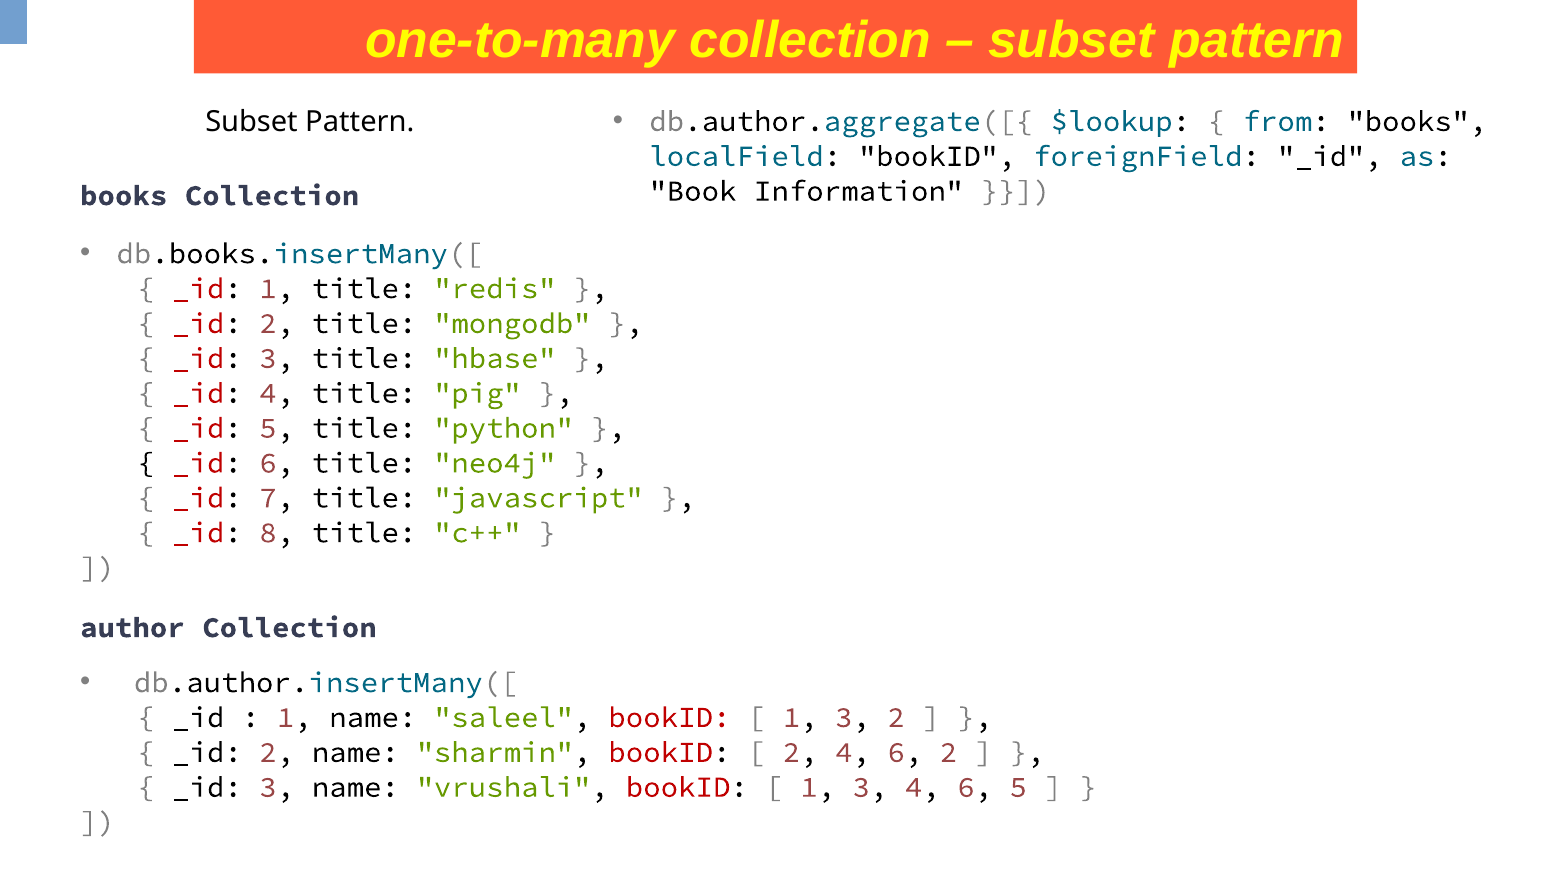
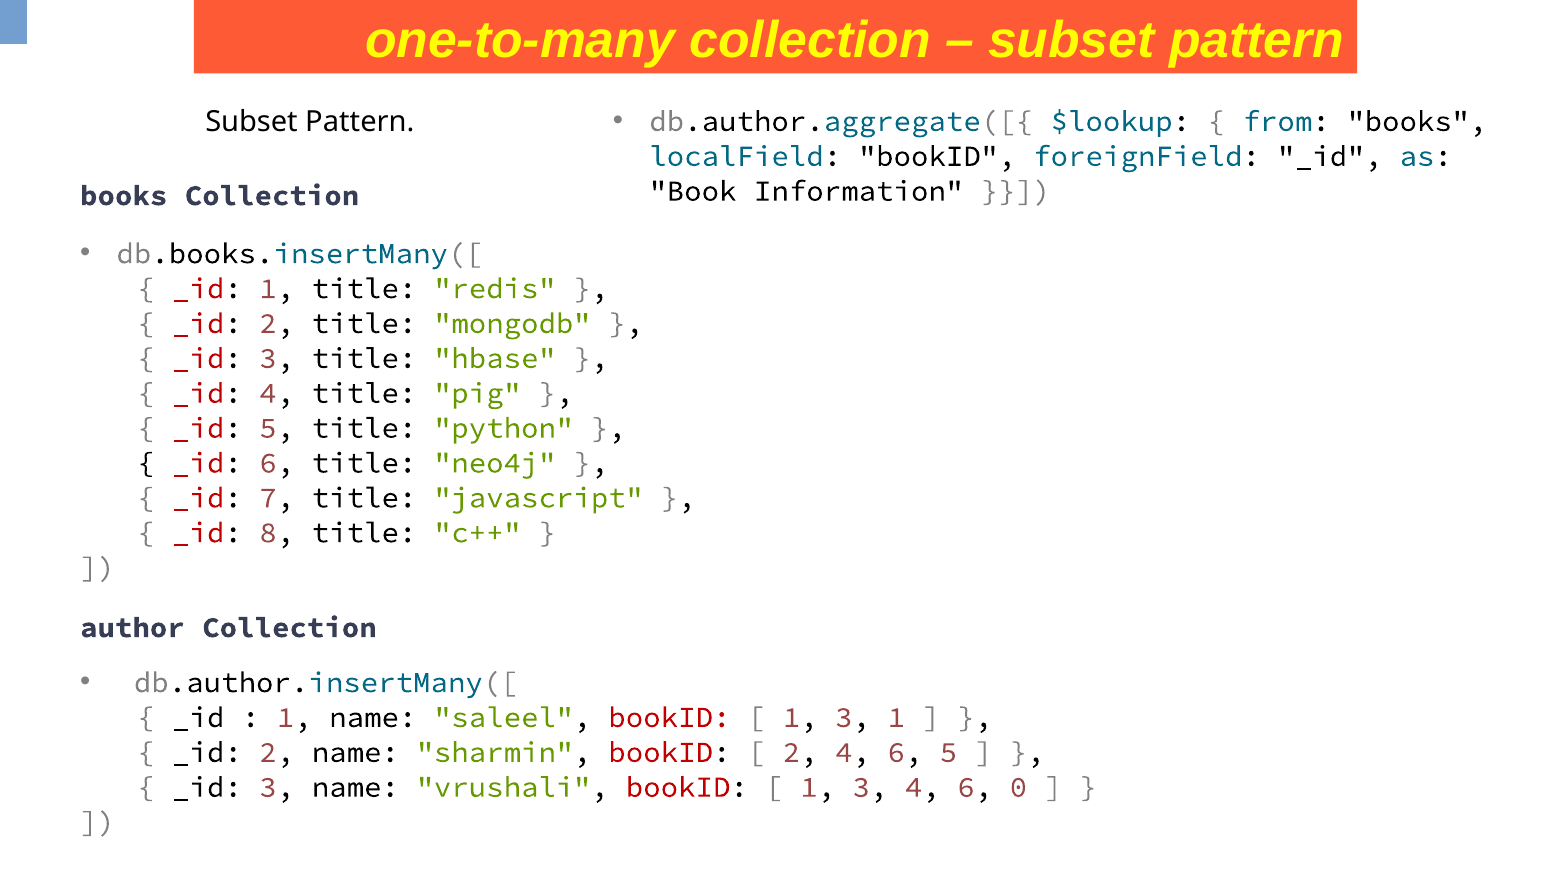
3 2: 2 -> 1
6 2: 2 -> 5
6 5: 5 -> 0
